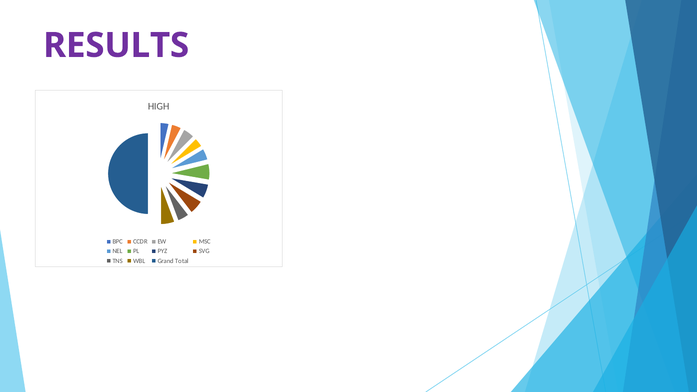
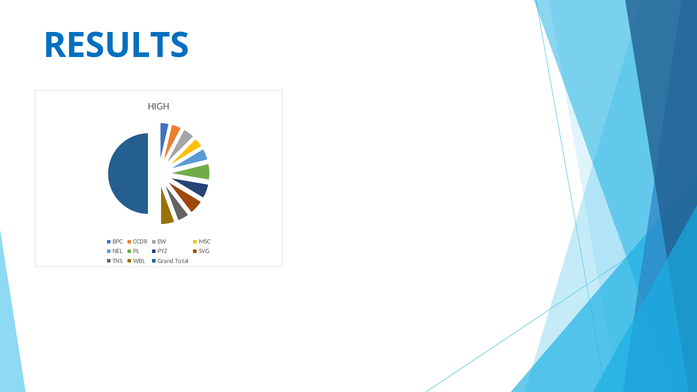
RESULTS colour: purple -> blue
